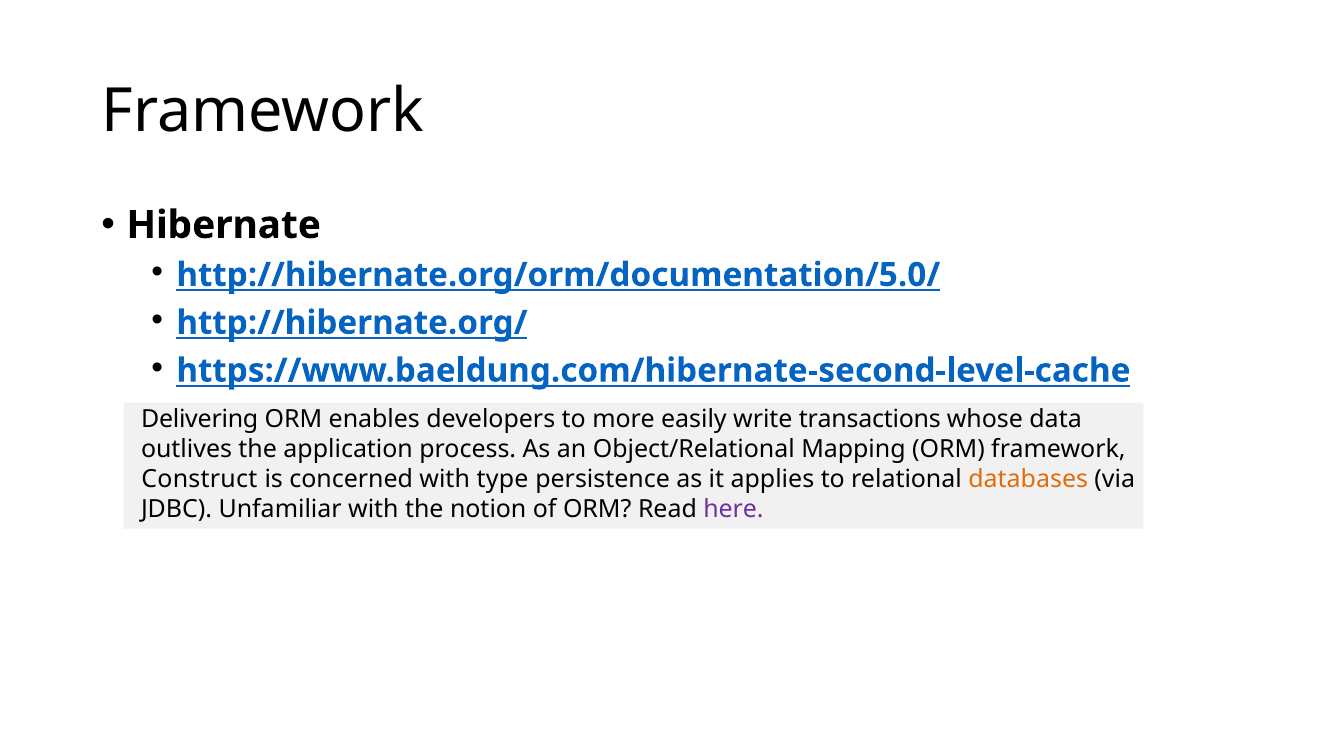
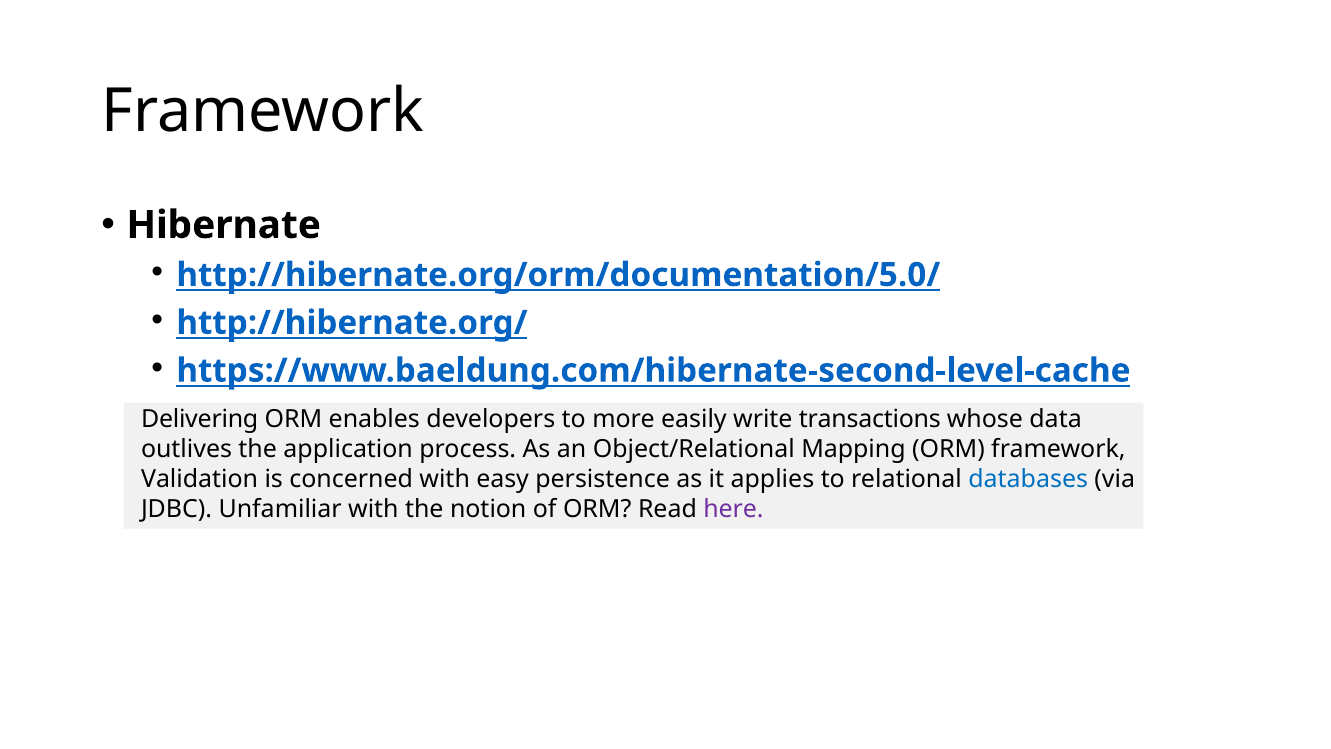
Construct: Construct -> Validation
type: type -> easy
databases colour: orange -> blue
